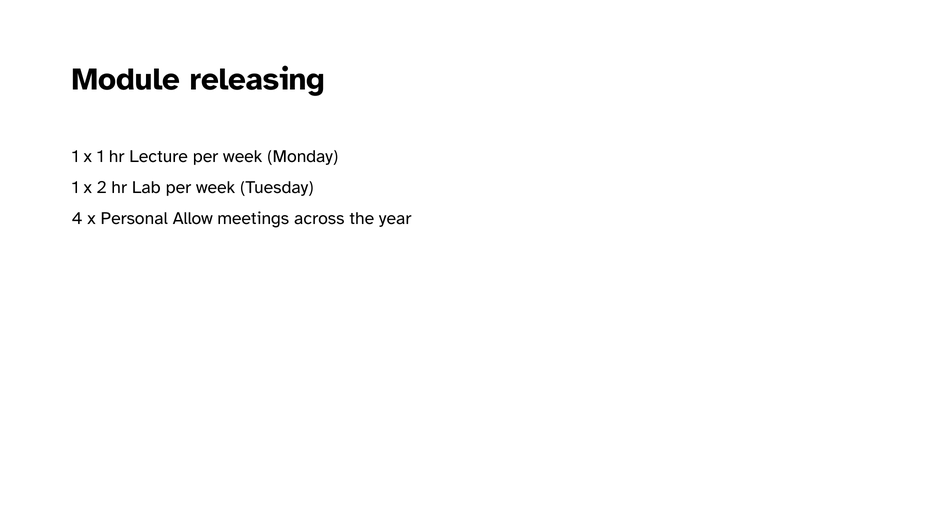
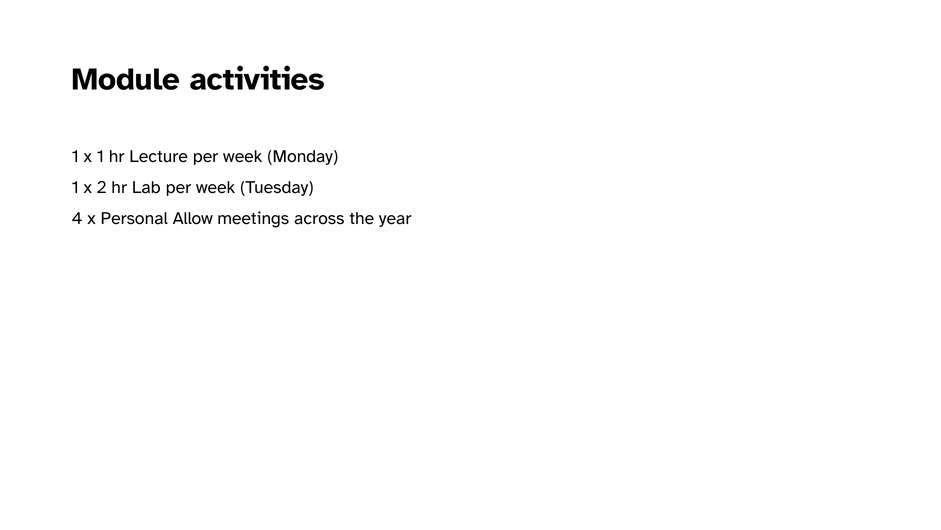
releasing: releasing -> activities
